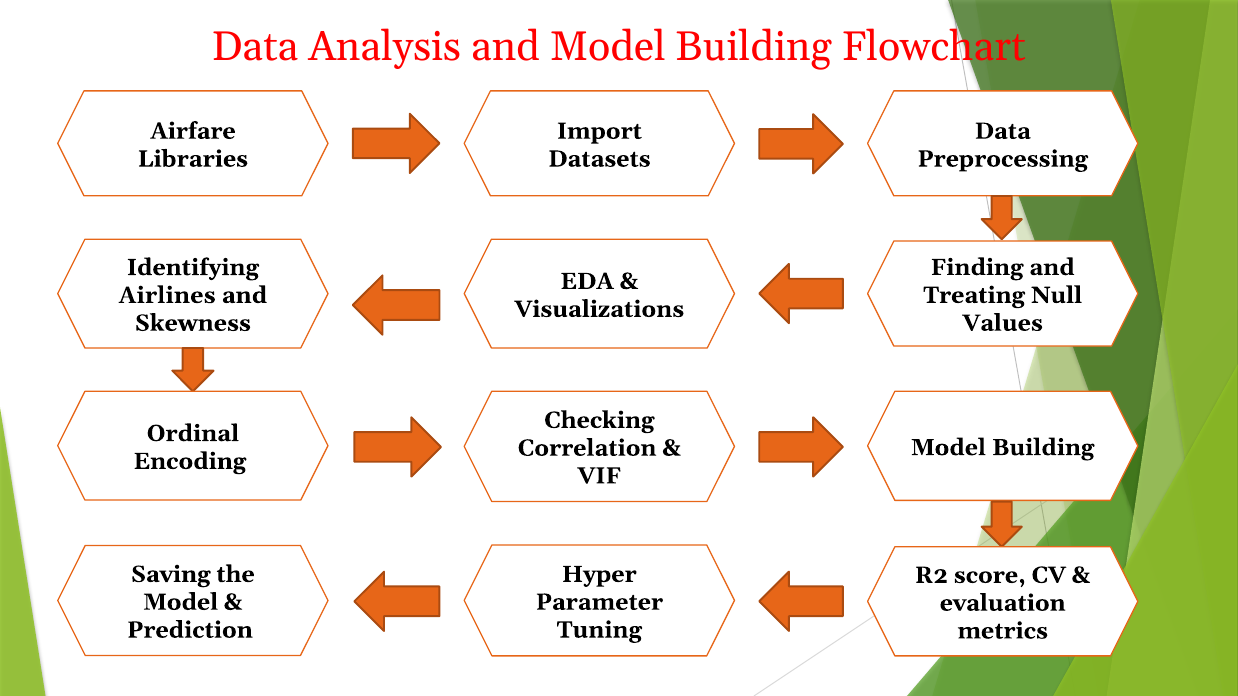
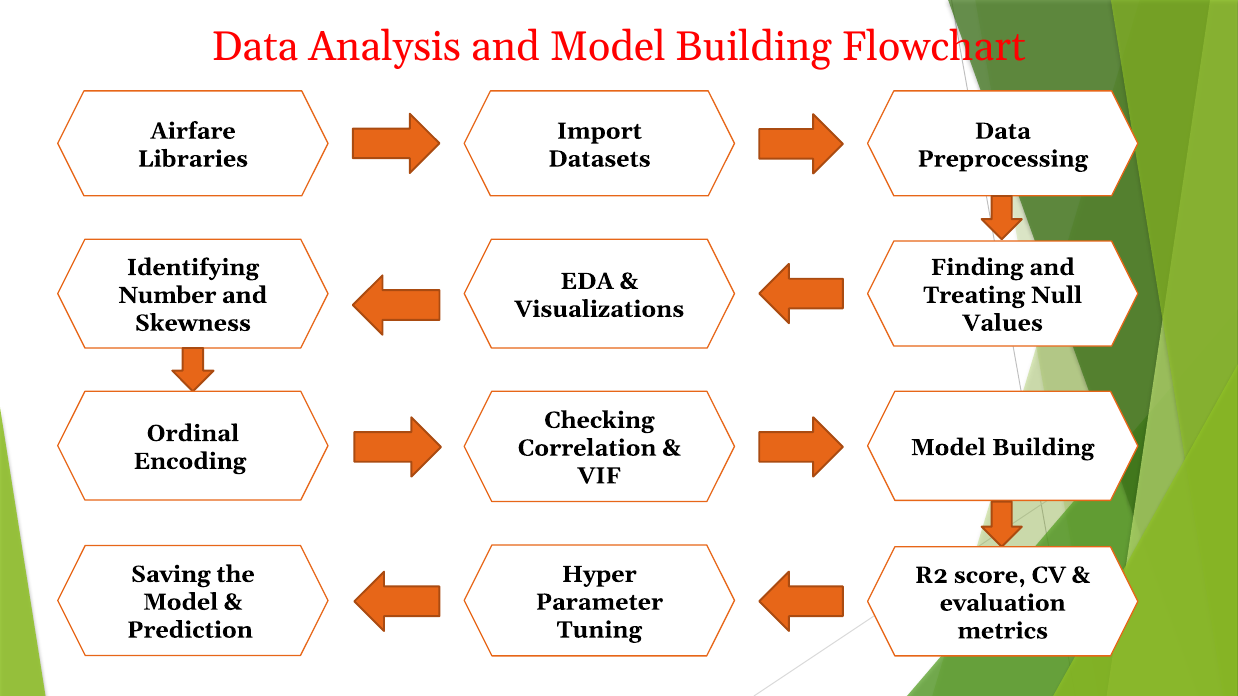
Airlines: Airlines -> Number
